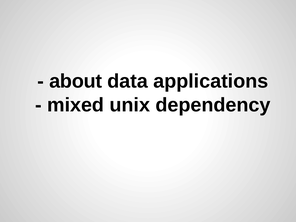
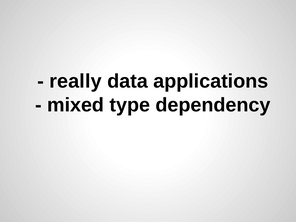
about: about -> really
unix: unix -> type
